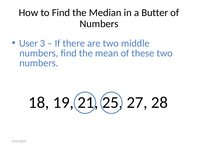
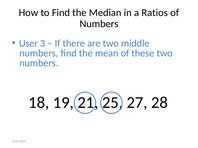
Butter: Butter -> Ratios
